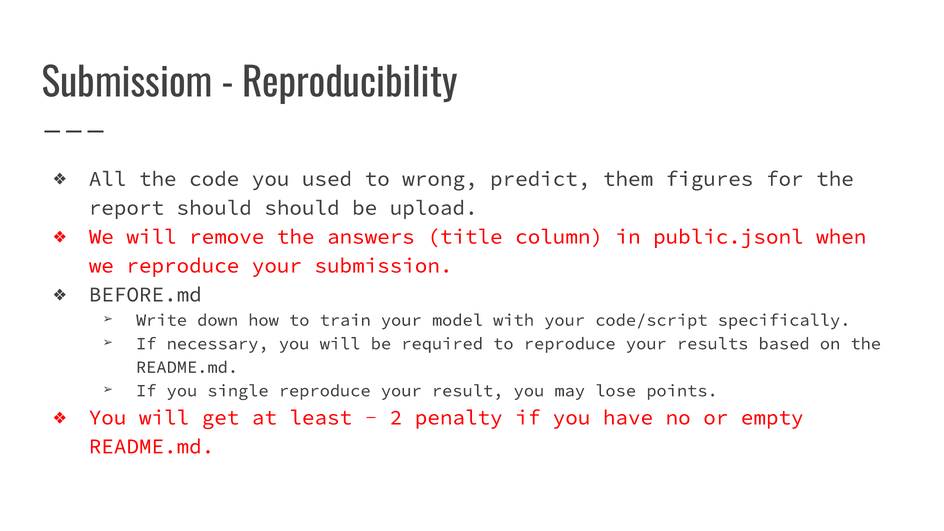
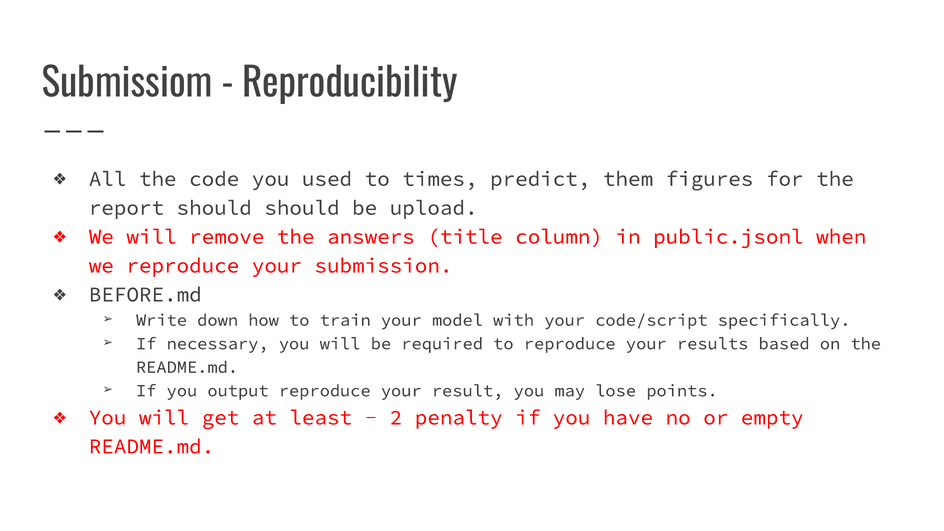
wrong: wrong -> times
single: single -> output
